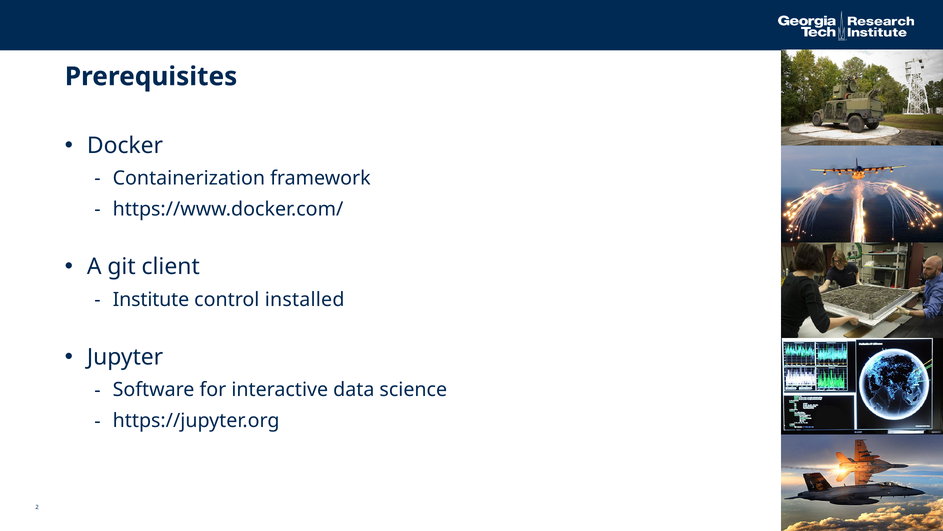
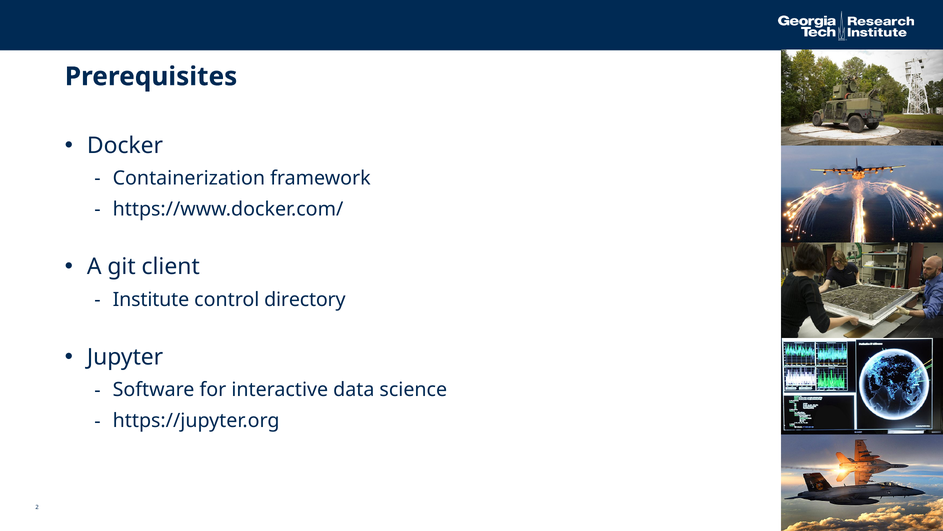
installed: installed -> directory
